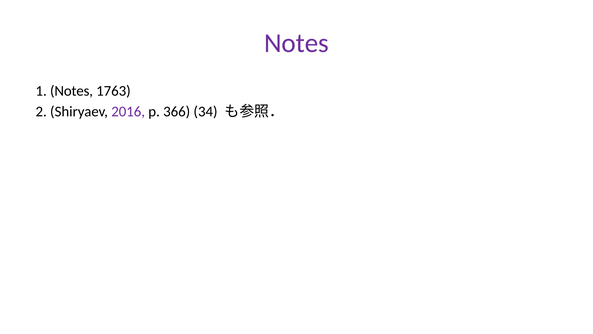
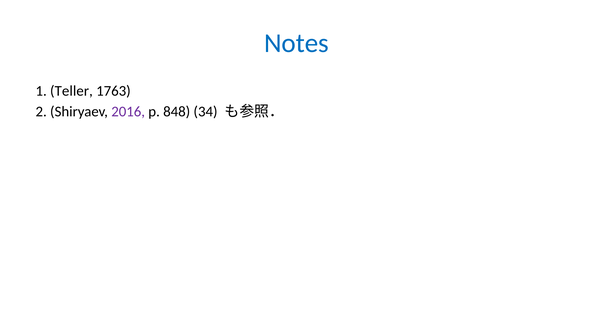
Notes at (296, 43) colour: purple -> blue
1 Notes: Notes -> Teller
366: 366 -> 848
